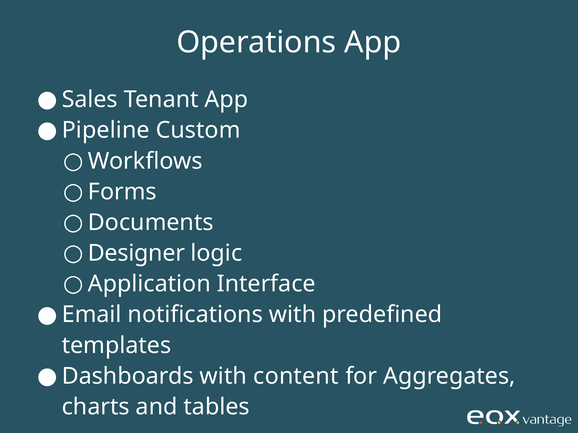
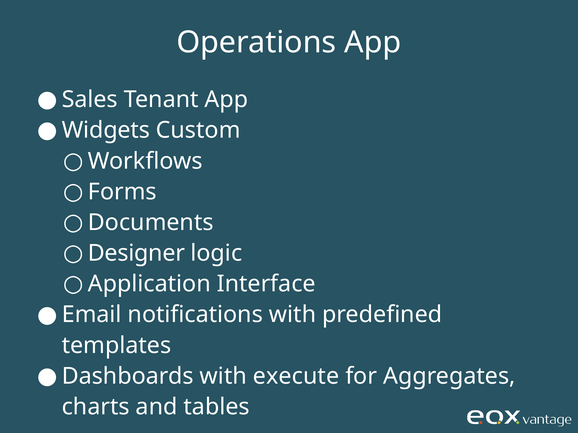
Pipeline: Pipeline -> Widgets
content: content -> execute
